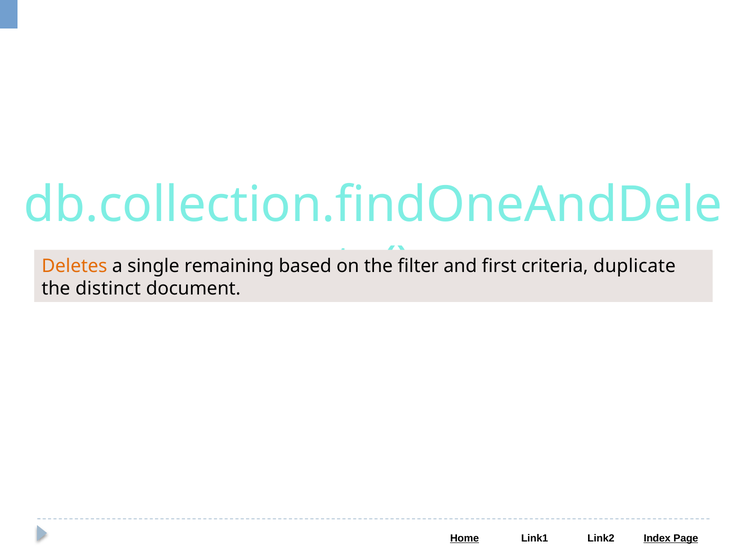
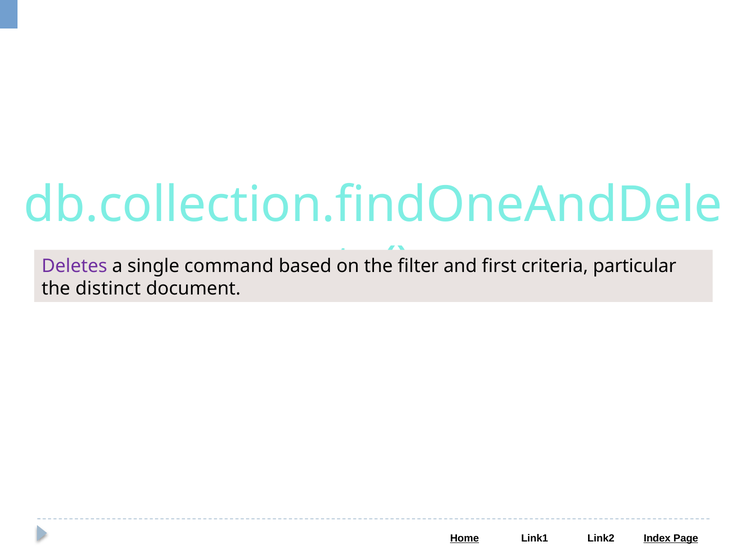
Deletes colour: orange -> purple
remaining: remaining -> command
duplicate: duplicate -> particular
